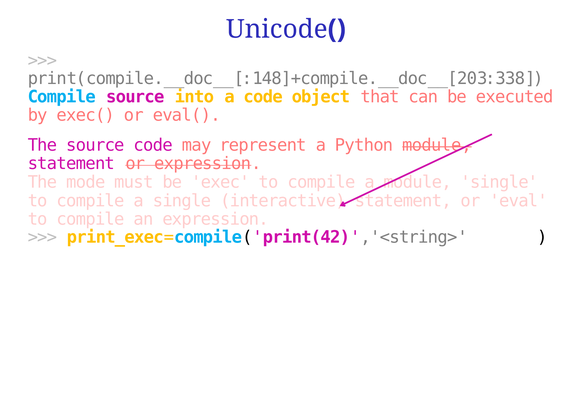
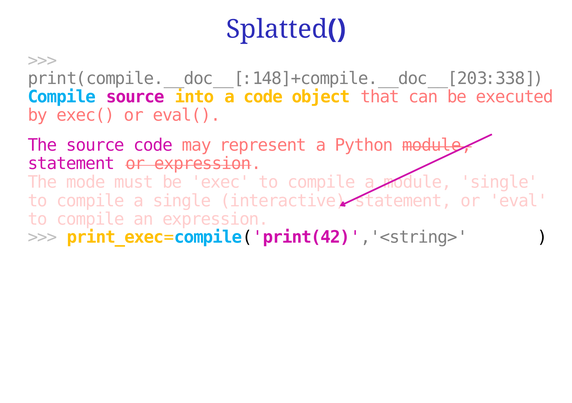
Unicode: Unicode -> Splatted
